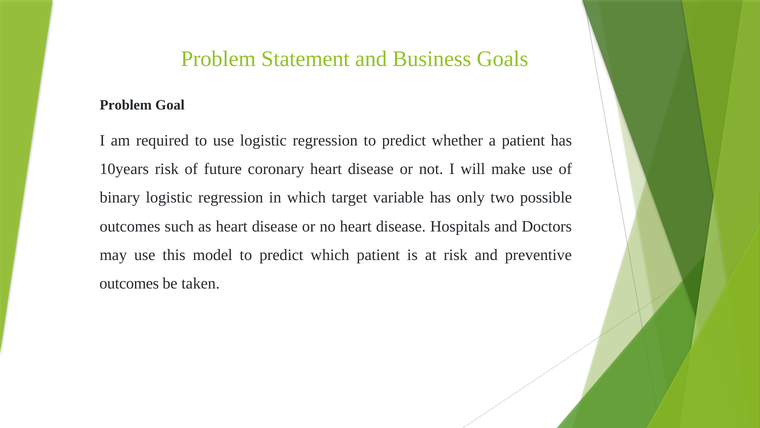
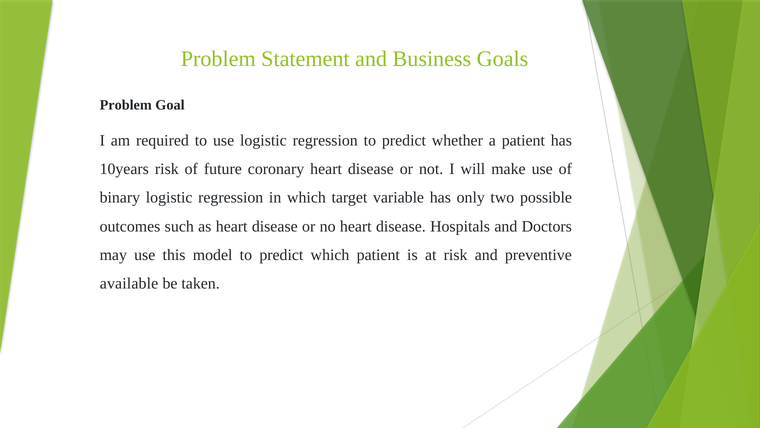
outcomes at (129, 283): outcomes -> available
